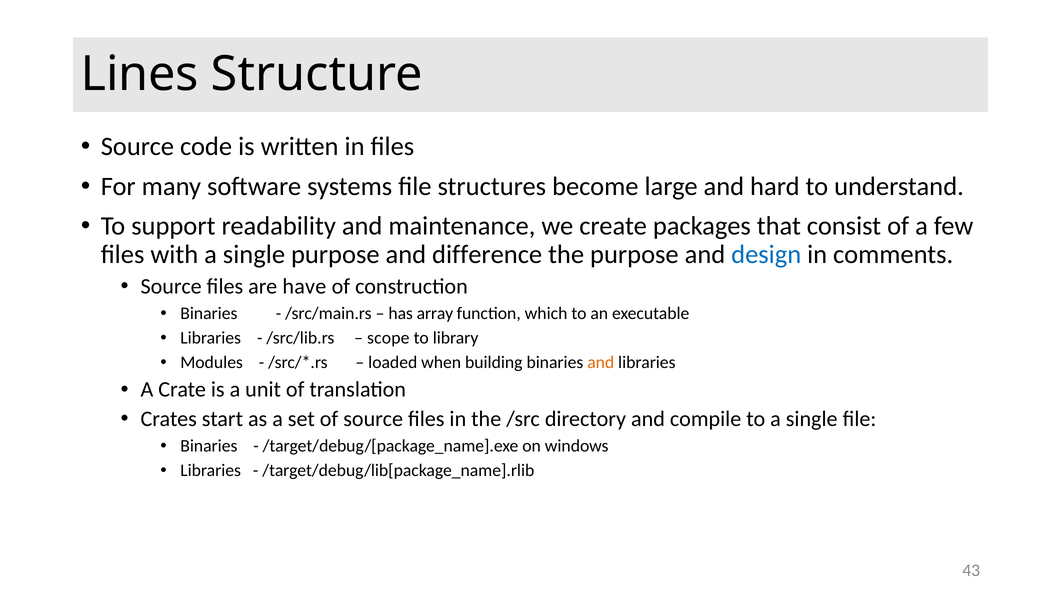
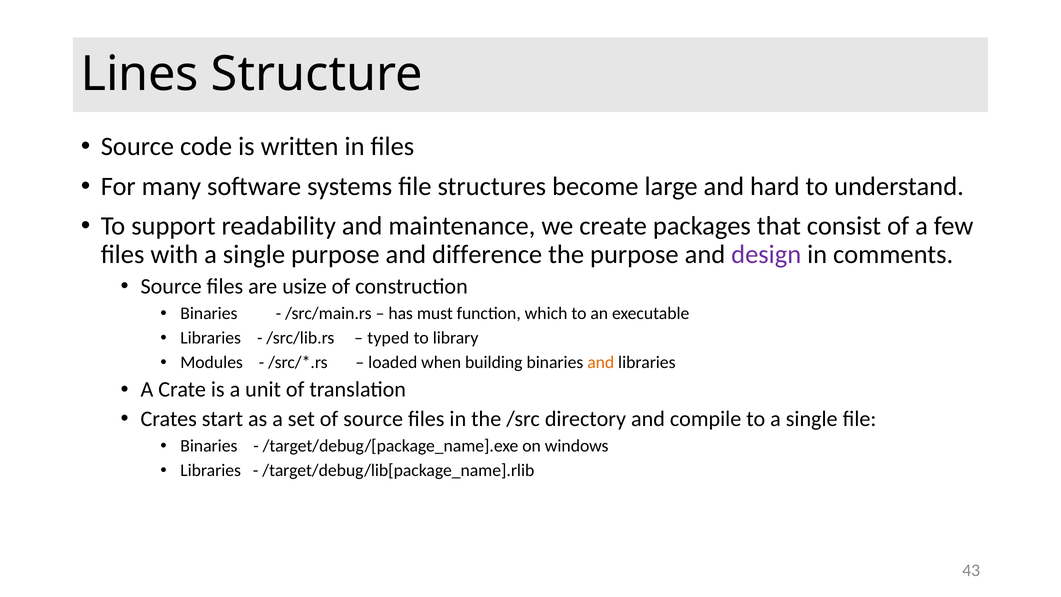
design colour: blue -> purple
have: have -> usize
array: array -> must
scope: scope -> typed
